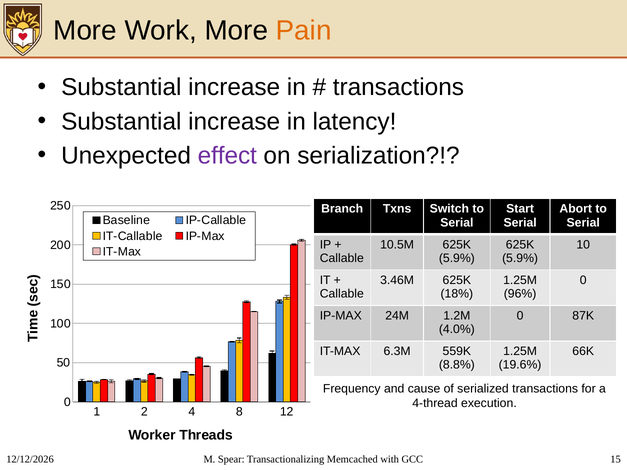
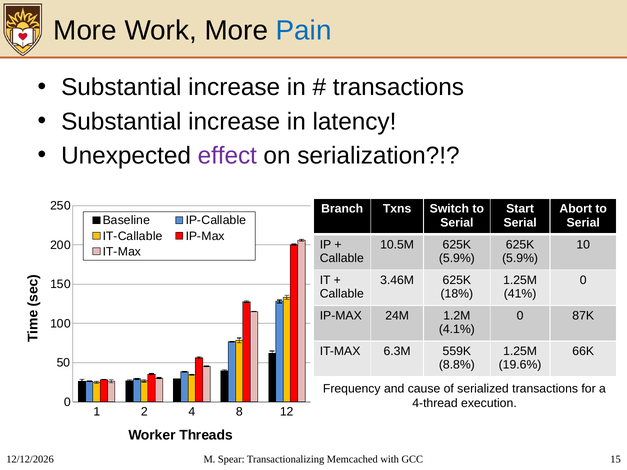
Pain colour: orange -> blue
96%: 96% -> 41%
4.0%: 4.0% -> 4.1%
